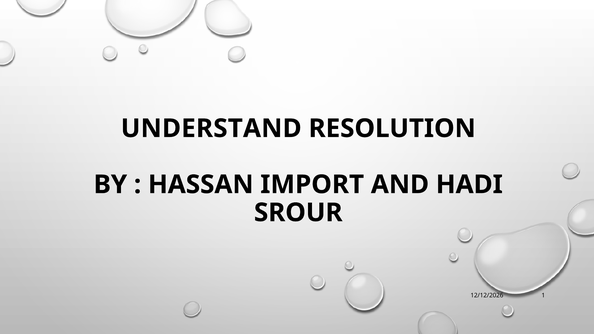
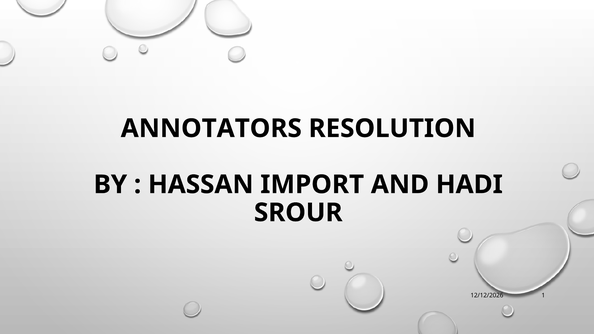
UNDERSTAND: UNDERSTAND -> ANNOTATORS
